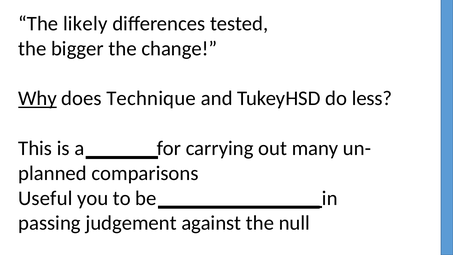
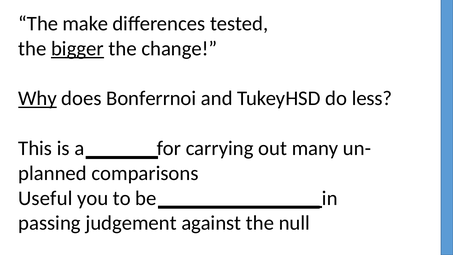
likely: likely -> make
bigger underline: none -> present
Technique: Technique -> Bonferrnoi
